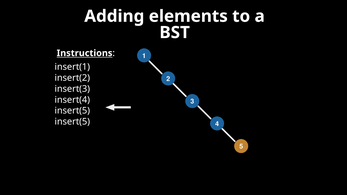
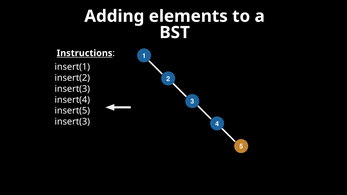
insert(5 at (72, 122): insert(5 -> insert(3
